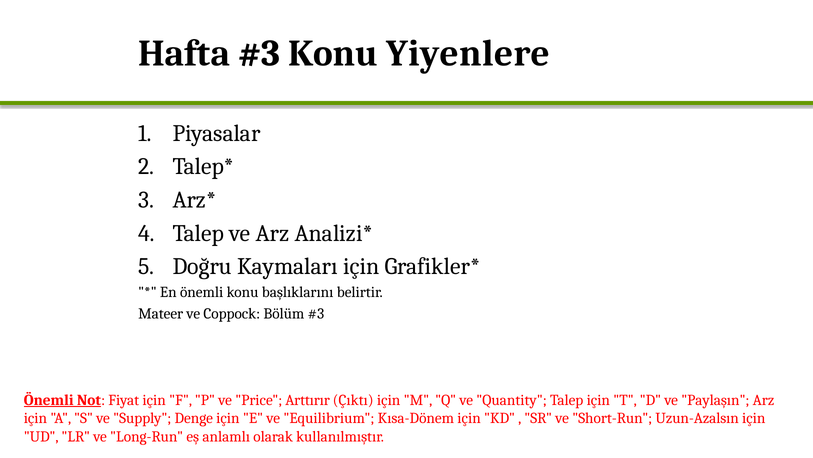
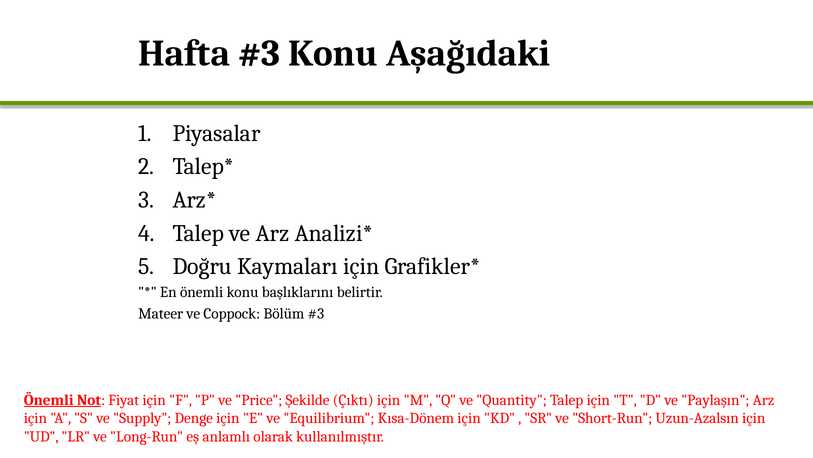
Yiyenlere: Yiyenlere -> Aşağıdaki
Arttırır: Arttırır -> Şekilde
